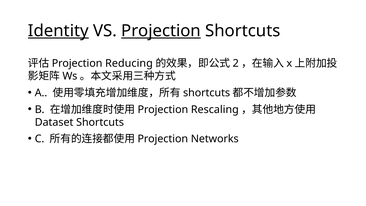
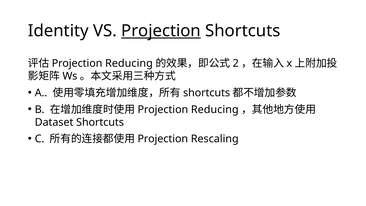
Identity underline: present -> none
Rescaling at (215, 109): Rescaling -> Reducing
Networks: Networks -> Rescaling
